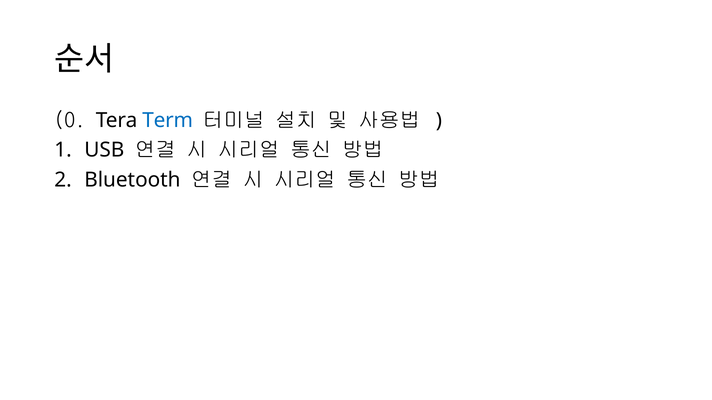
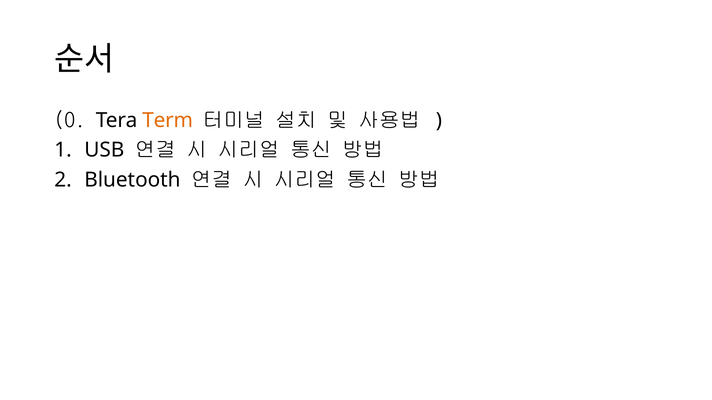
Term colour: blue -> orange
